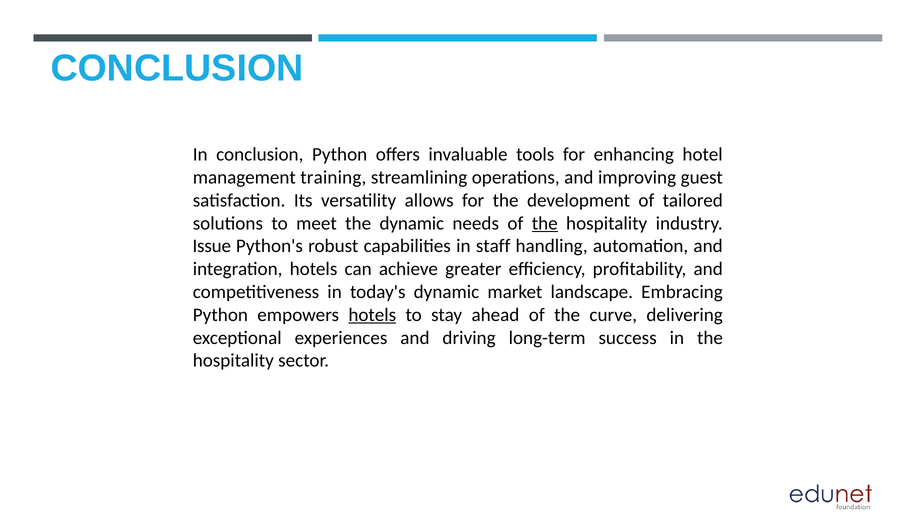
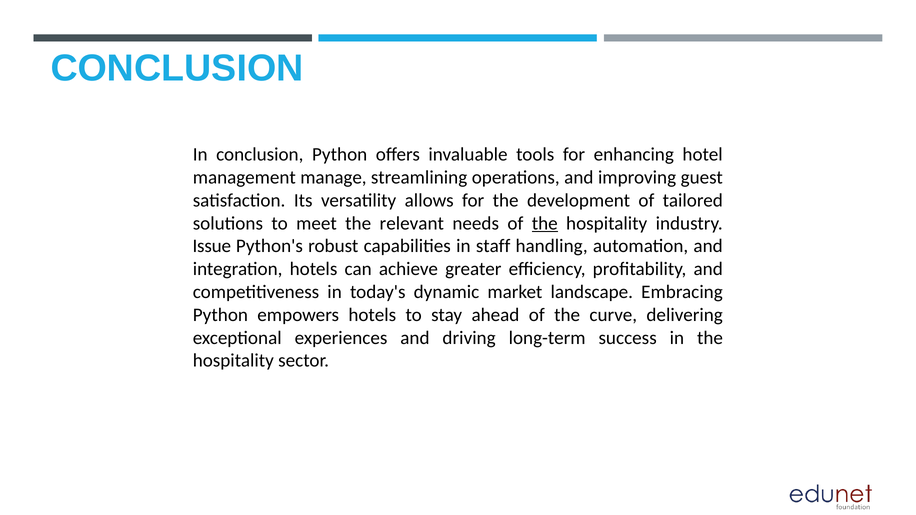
training: training -> manage
the dynamic: dynamic -> relevant
hotels at (372, 315) underline: present -> none
